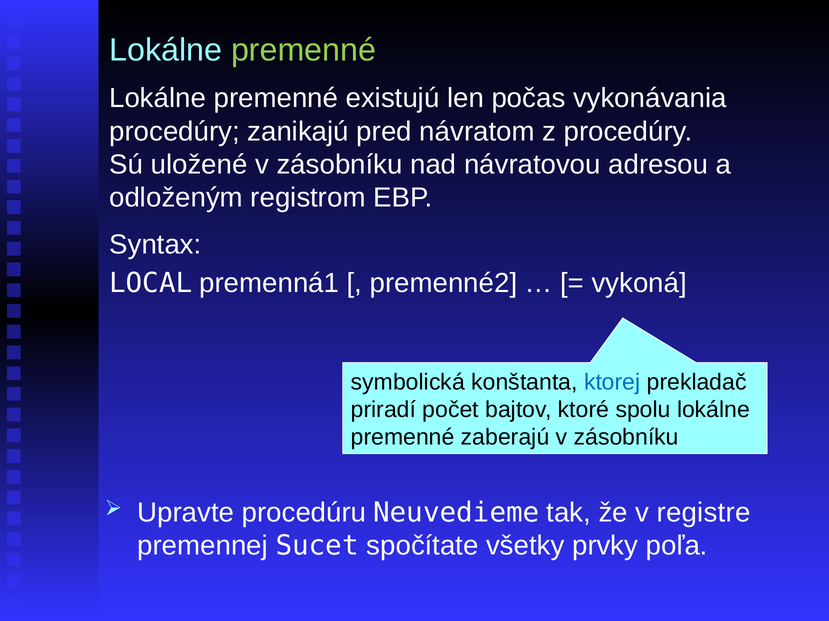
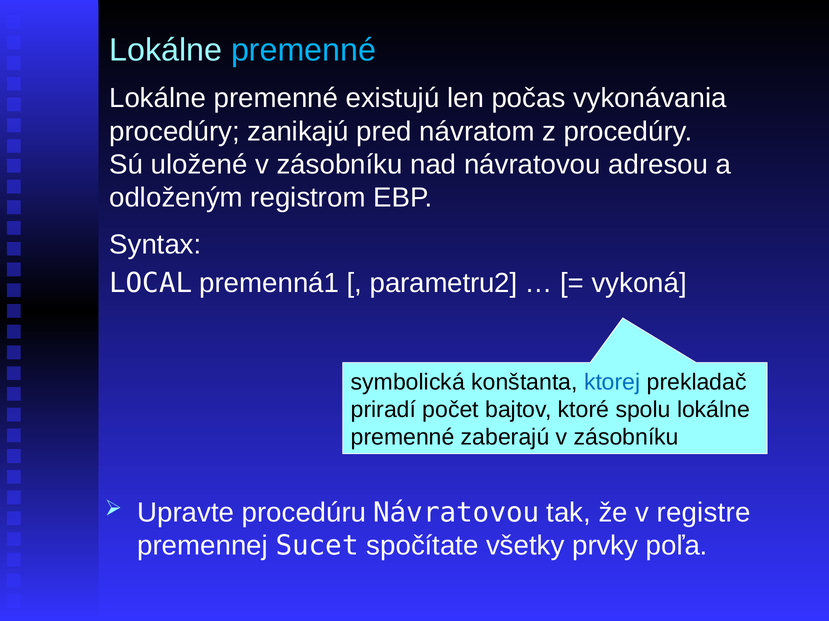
premenné at (304, 50) colour: light green -> light blue
premenné2: premenné2 -> parametru2
procedúru Neuvedieme: Neuvedieme -> Návratovou
